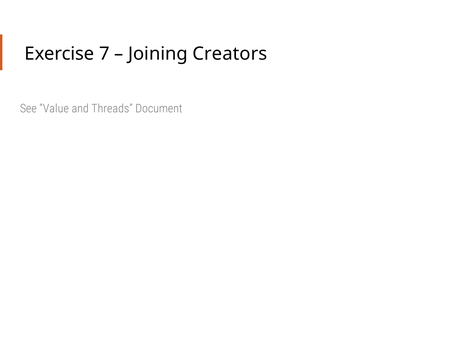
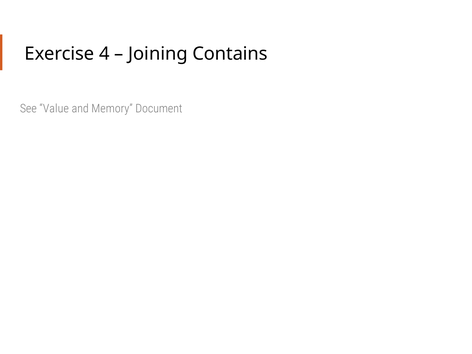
7: 7 -> 4
Creators: Creators -> Contains
Threads: Threads -> Memory
